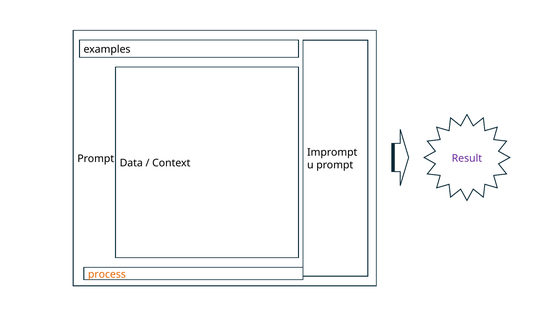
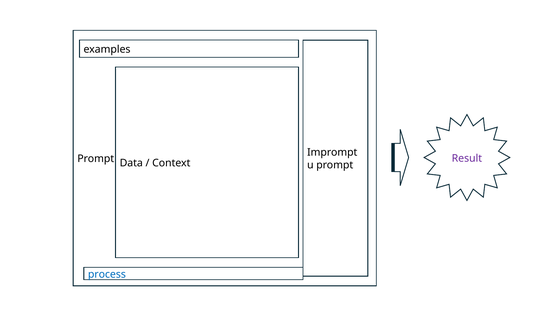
process colour: orange -> blue
